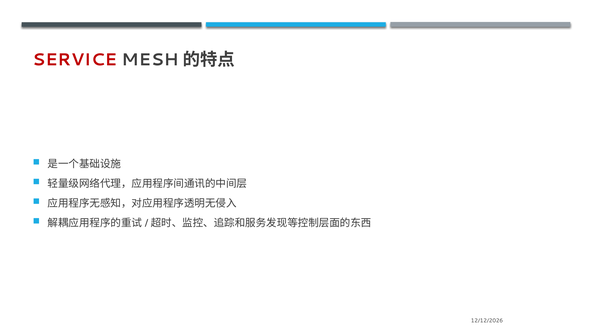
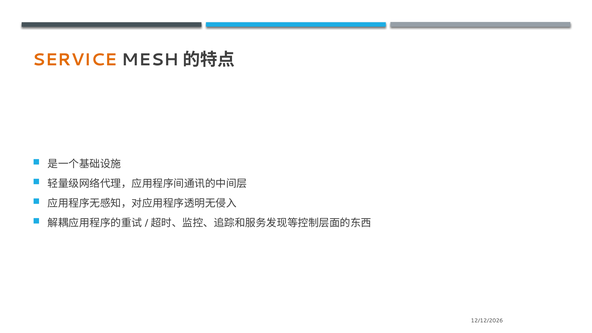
SERVICE colour: red -> orange
